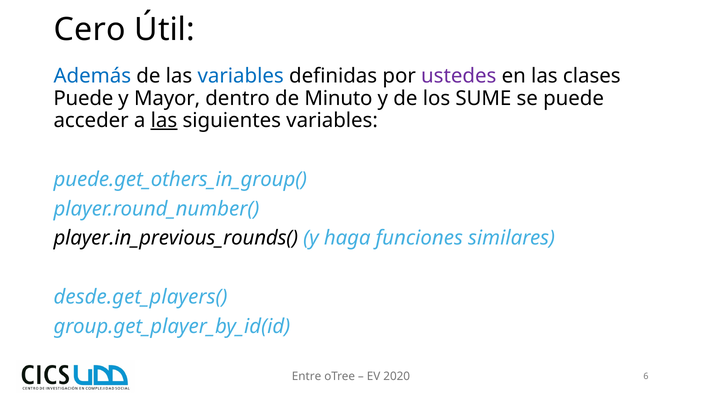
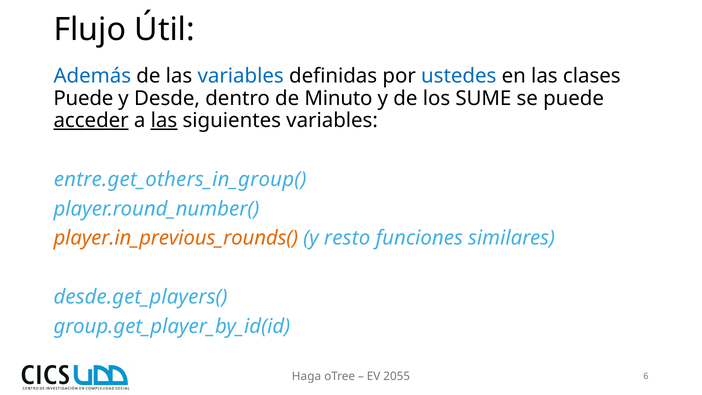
Cero: Cero -> Flujo
ustedes colour: purple -> blue
Mayor: Mayor -> Desde
acceder underline: none -> present
puede.get_others_in_group(: puede.get_others_in_group( -> entre.get_others_in_group(
player.in_previous_rounds( colour: black -> orange
haga: haga -> resto
Entre: Entre -> Haga
2020: 2020 -> 2055
